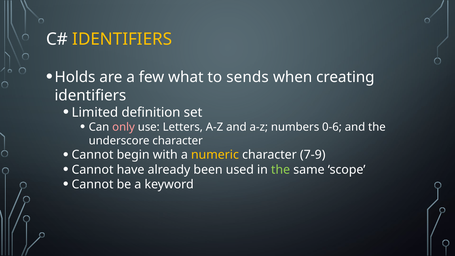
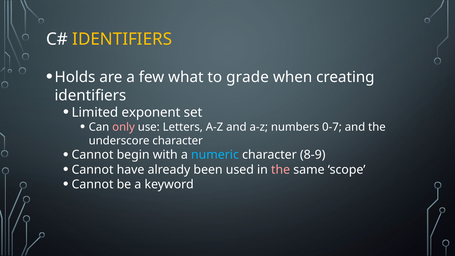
sends: sends -> grade
definition: definition -> exponent
0-6: 0-6 -> 0-7
numeric colour: yellow -> light blue
7-9: 7-9 -> 8-9
the at (281, 170) colour: light green -> pink
